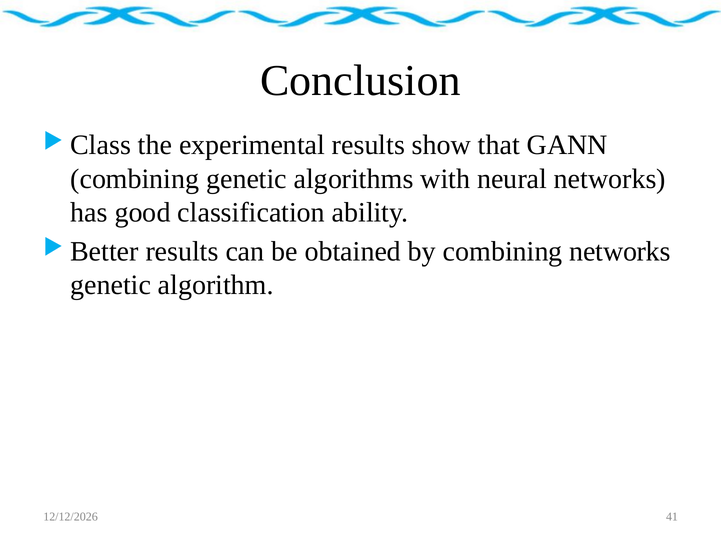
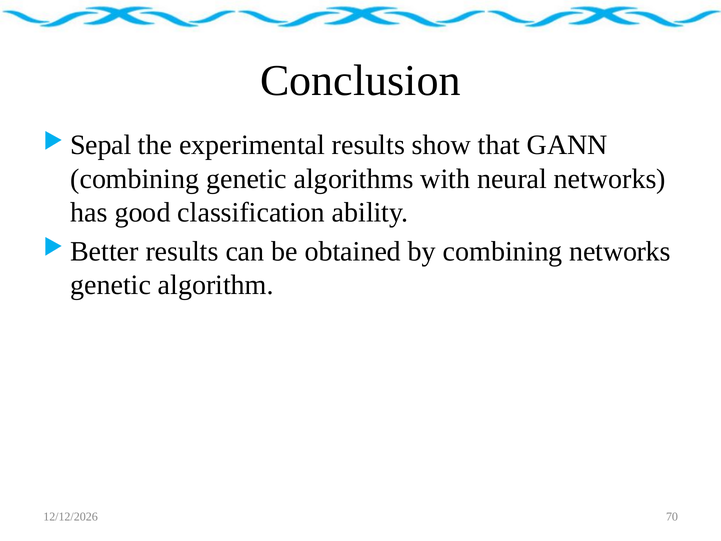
Class: Class -> Sepal
41: 41 -> 70
